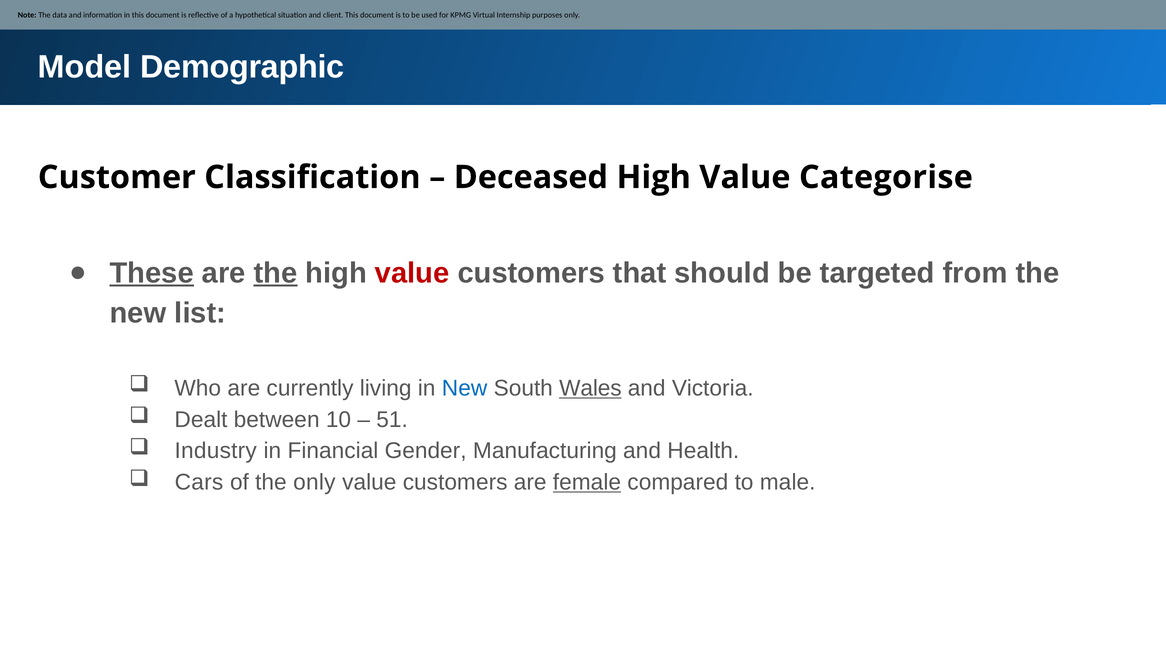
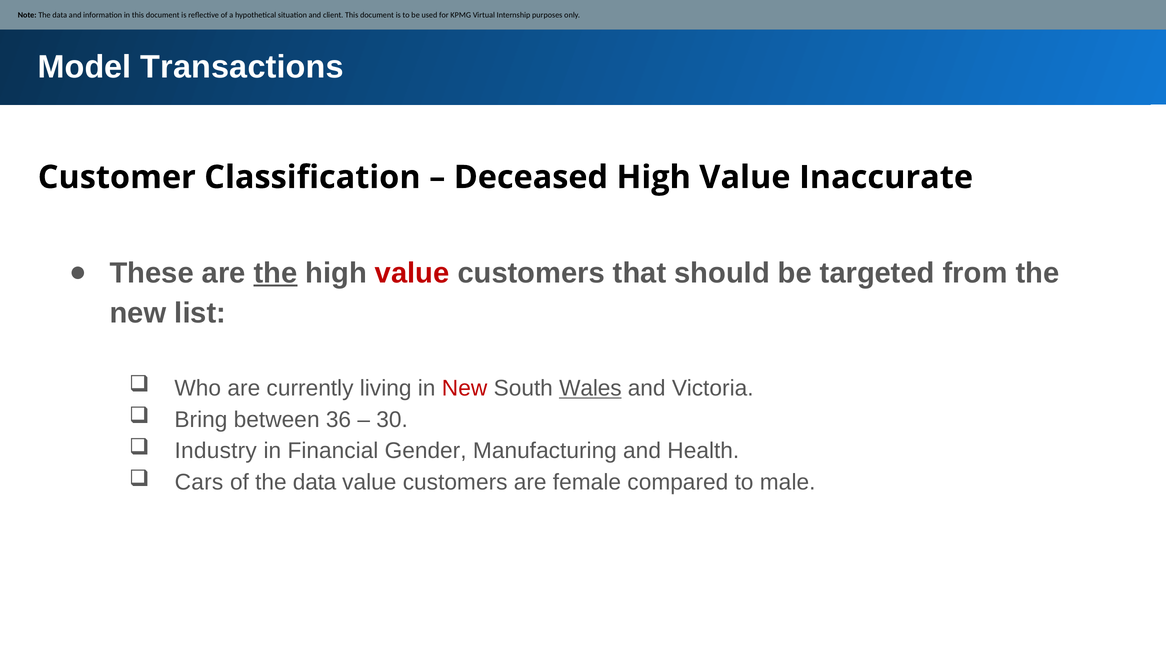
Demographic: Demographic -> Transactions
Categorise: Categorise -> Inaccurate
These underline: present -> none
New at (465, 388) colour: blue -> red
Dealt: Dealt -> Bring
10: 10 -> 36
51: 51 -> 30
of the only: only -> data
female underline: present -> none
